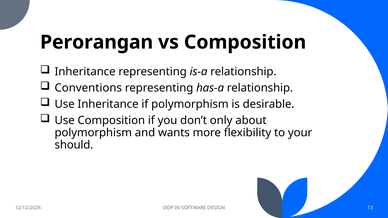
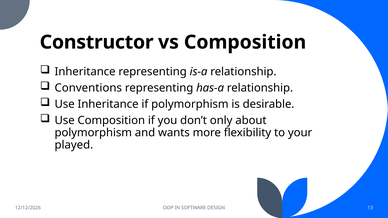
Perorangan: Perorangan -> Constructor
should: should -> played
